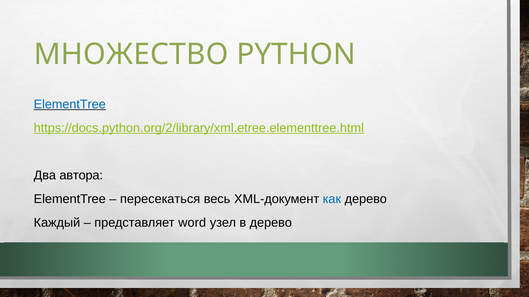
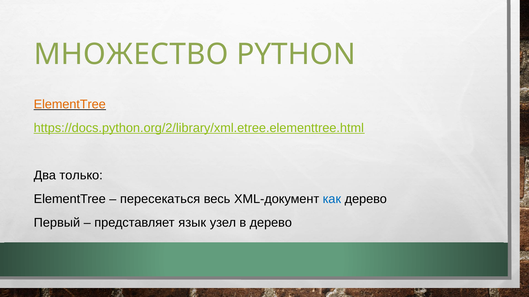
ElementTree at (70, 104) colour: blue -> orange
автора: автора -> только
Каждый: Каждый -> Первый
word: word -> язык
